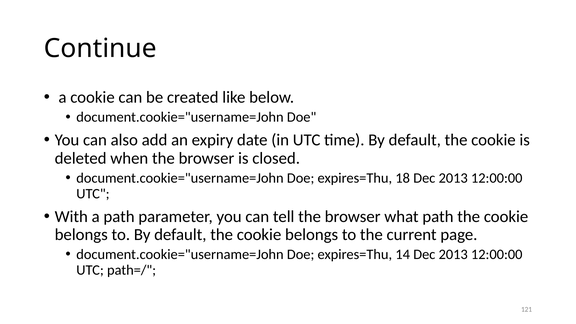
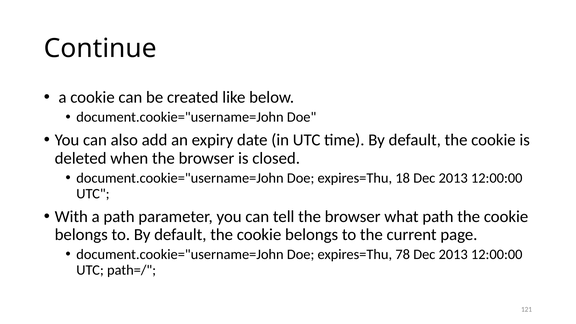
14: 14 -> 78
